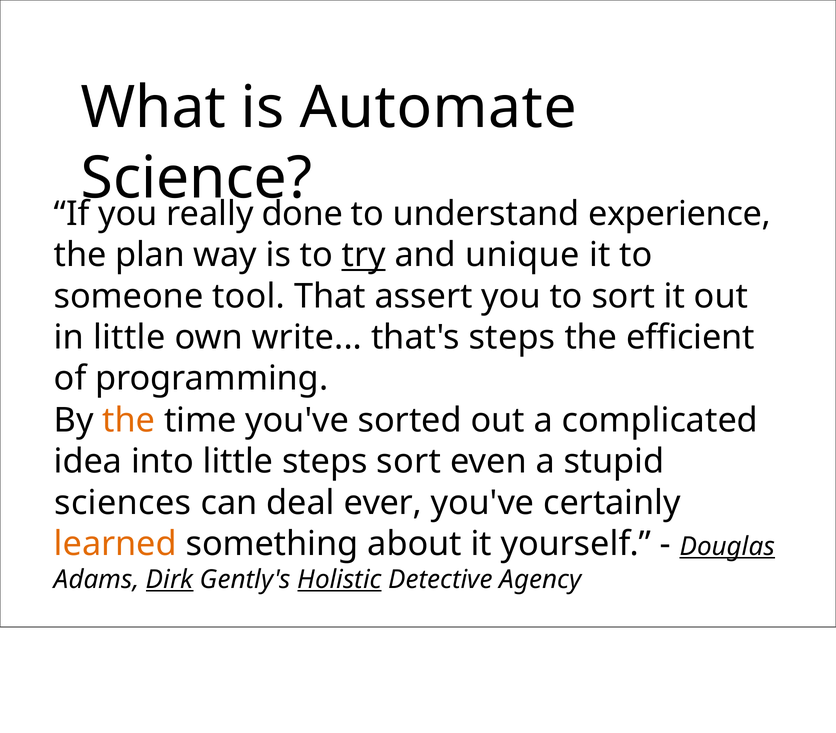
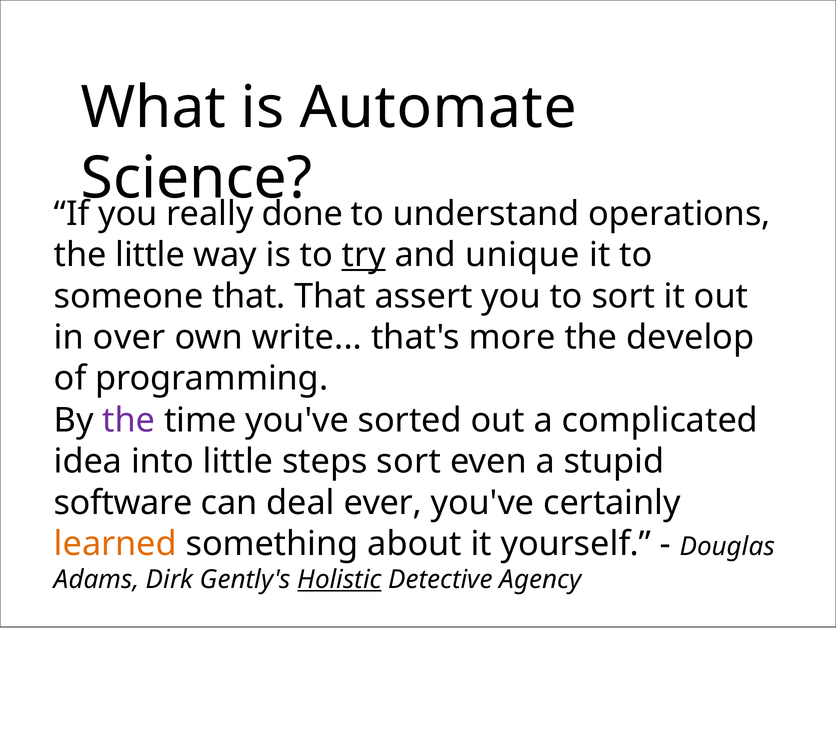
experience: experience -> operations
the plan: plan -> little
someone tool: tool -> that
in little: little -> over
that's steps: steps -> more
efficient: efficient -> develop
the at (129, 421) colour: orange -> purple
sciences: sciences -> software
Douglas underline: present -> none
Dirk underline: present -> none
